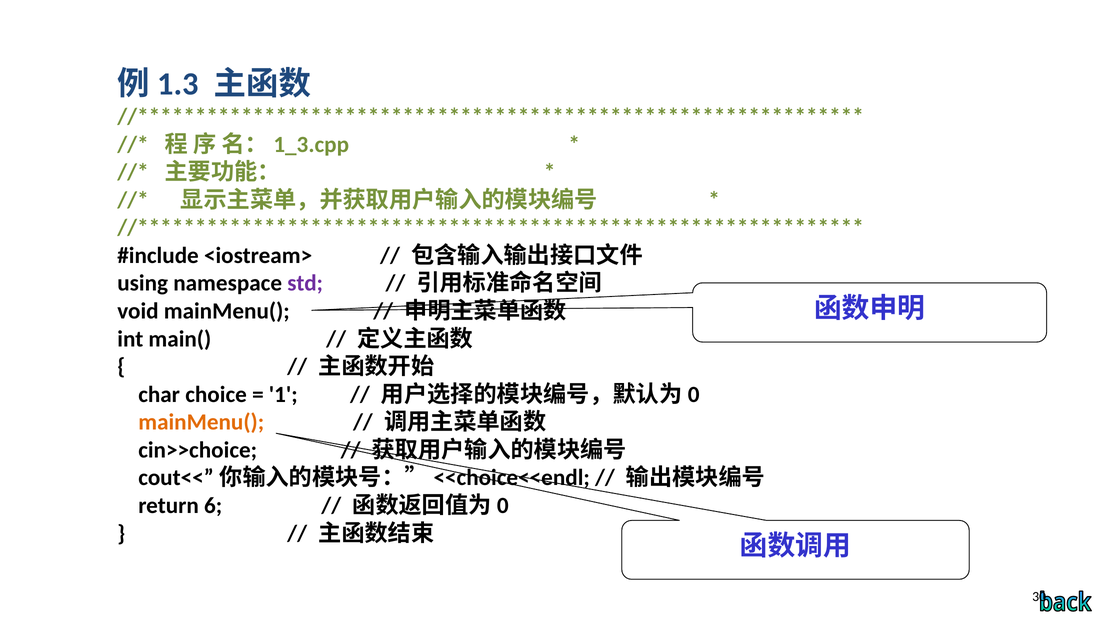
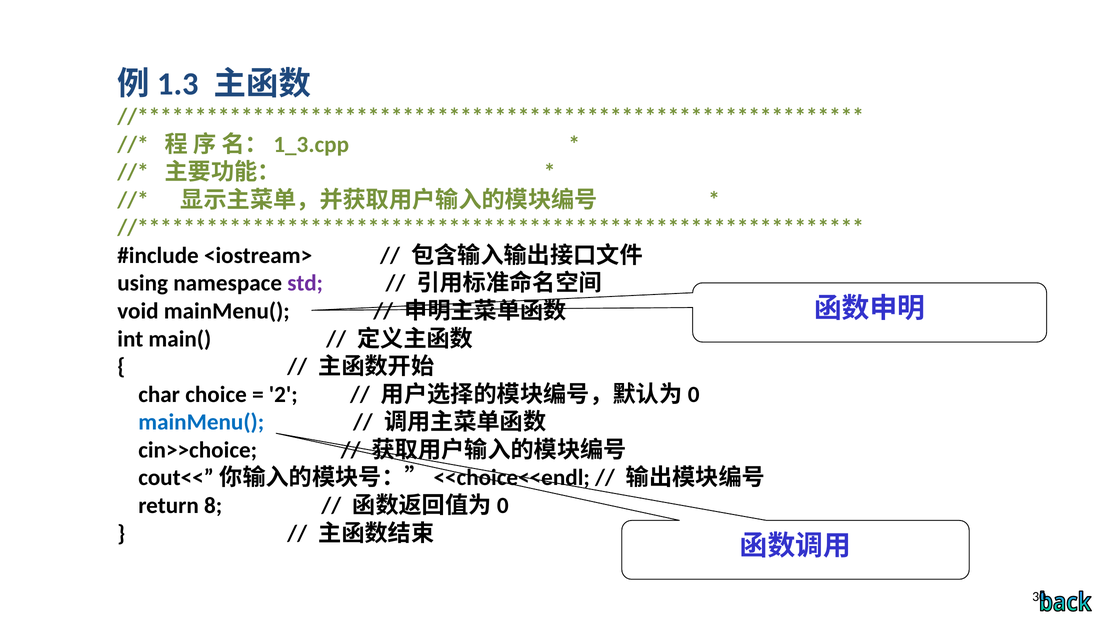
1: 1 -> 2
mainMenu( at (201, 422) colour: orange -> blue
6: 6 -> 8
